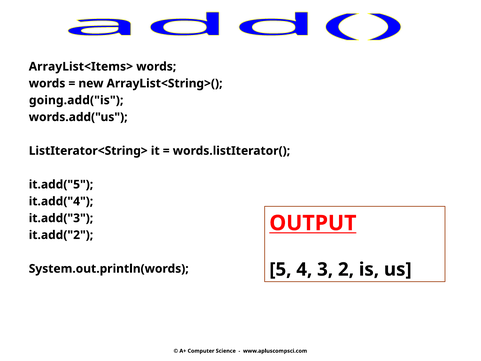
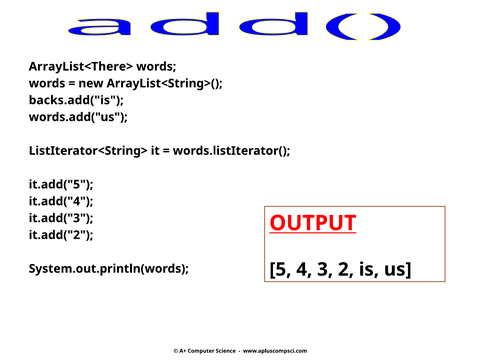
ArrayList<Items>: ArrayList<Items> -> ArrayList<There>
going.add("is: going.add("is -> backs.add("is
